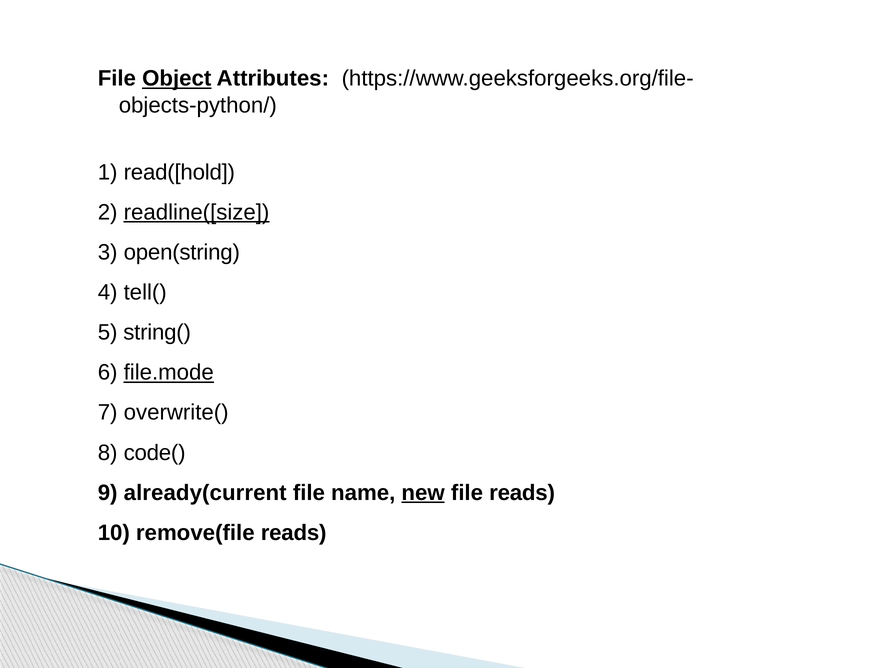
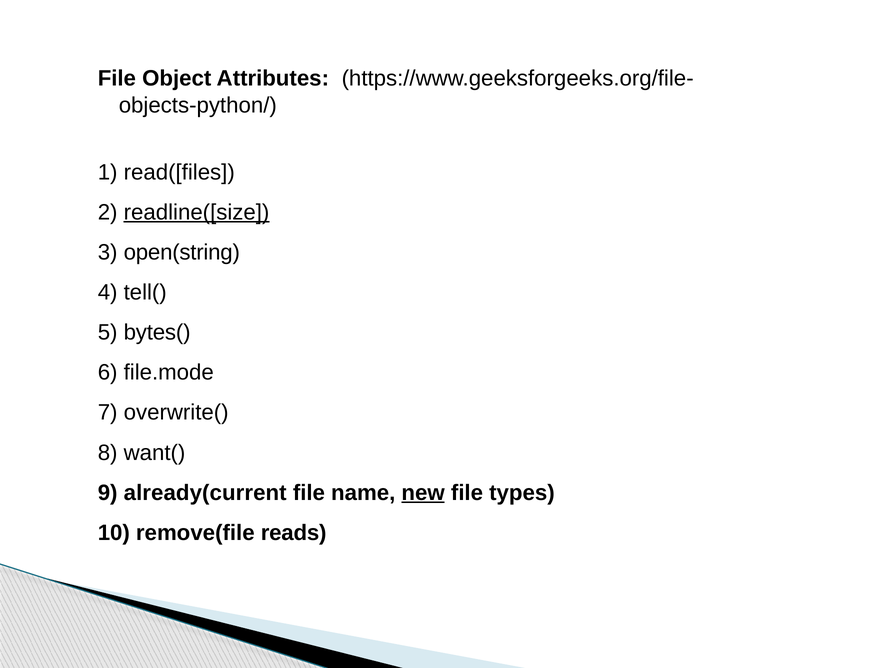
Object underline: present -> none
read([hold: read([hold -> read([files
string(: string( -> bytes(
file.mode underline: present -> none
code(: code( -> want(
file reads: reads -> types
